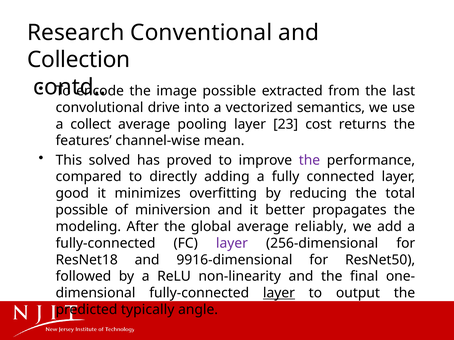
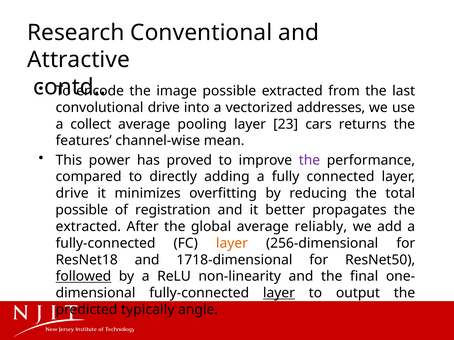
Collection: Collection -> Attractive
semantics: semantics -> addresses
cost: cost -> cars
solved: solved -> power
good at (72, 194): good -> drive
miniversion: miniversion -> registration
modeling at (88, 227): modeling -> extracted
layer at (232, 244) colour: purple -> orange
9916-dimensional: 9916-dimensional -> 1718-dimensional
followed underline: none -> present
